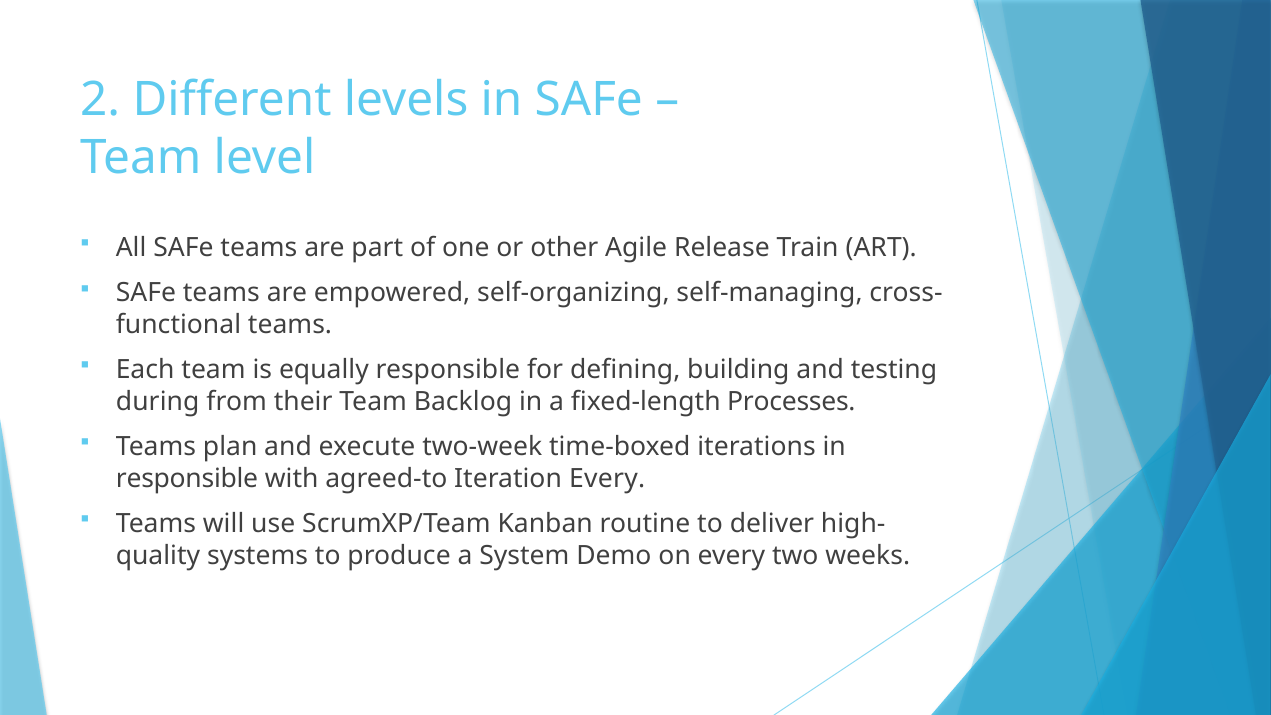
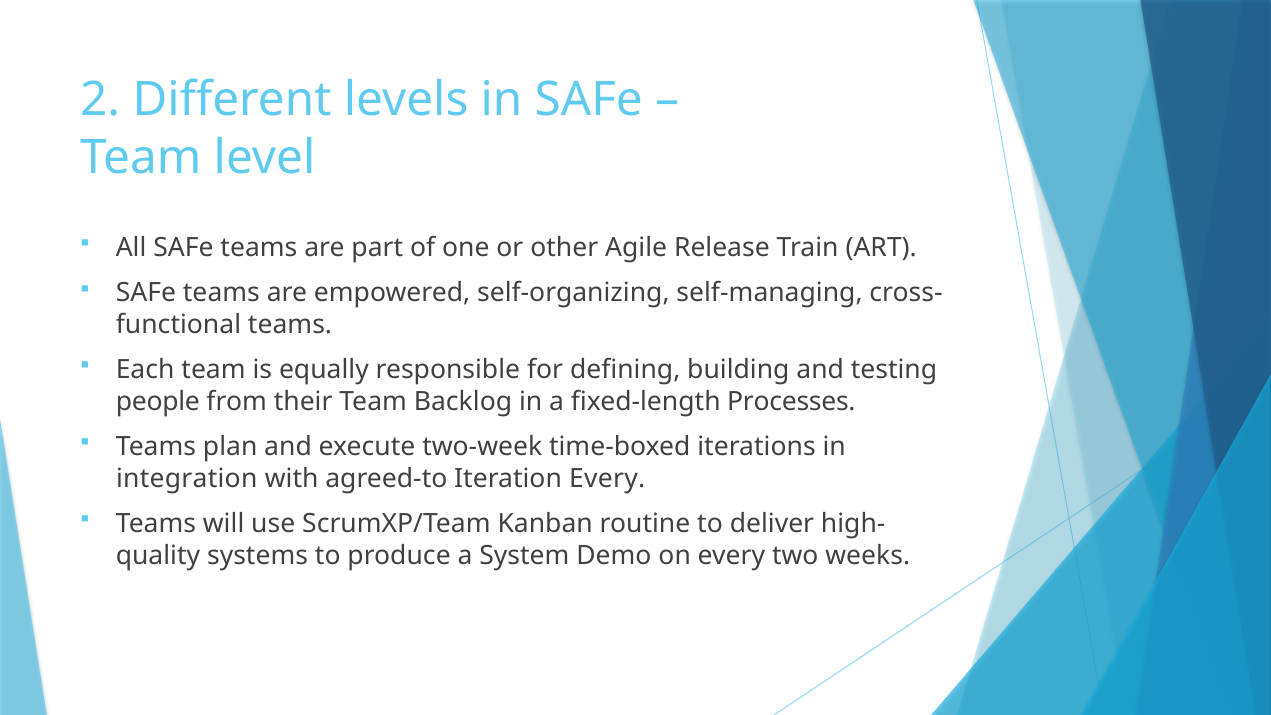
during: during -> people
responsible at (187, 478): responsible -> integration
